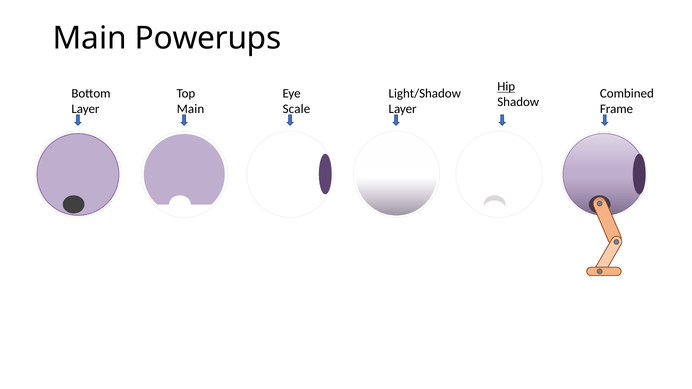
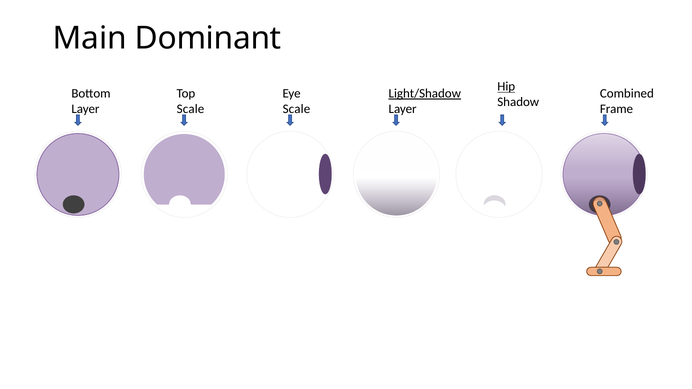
Powerups: Powerups -> Dominant
Light/Shadow underline: none -> present
Main at (191, 109): Main -> Scale
